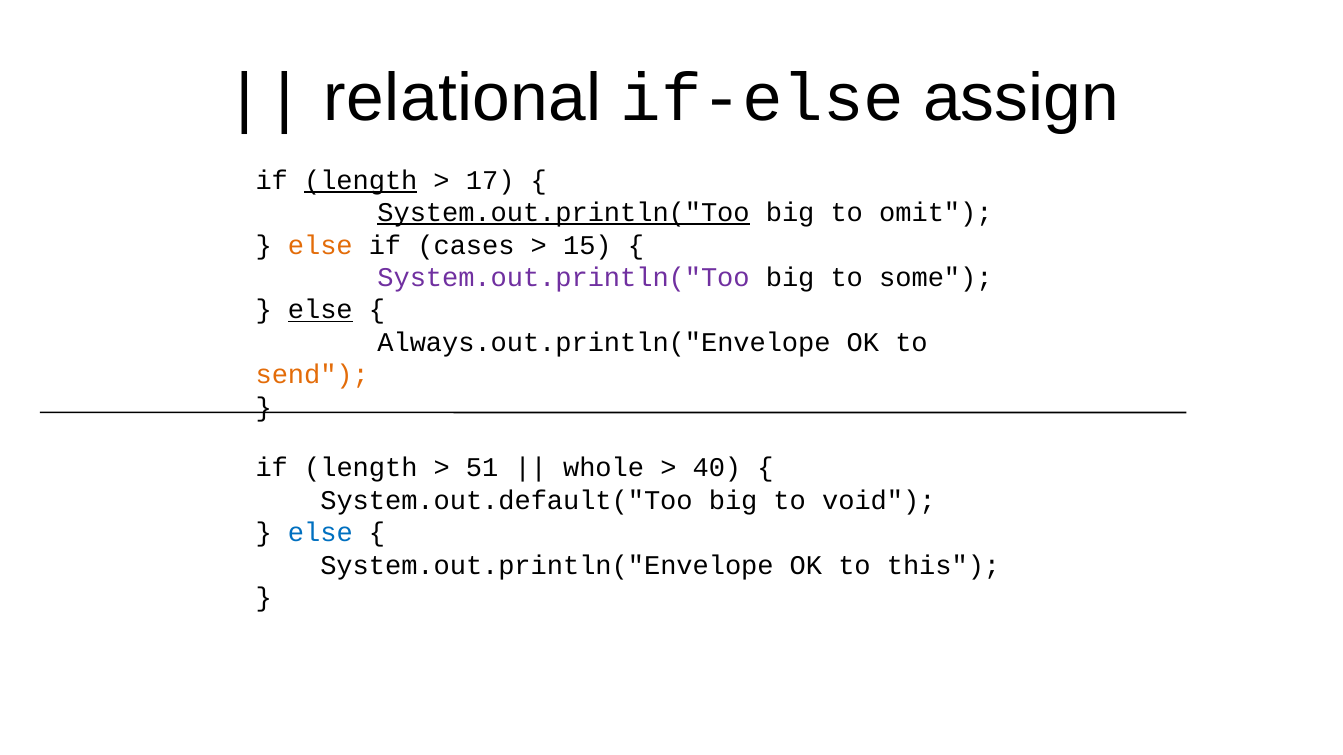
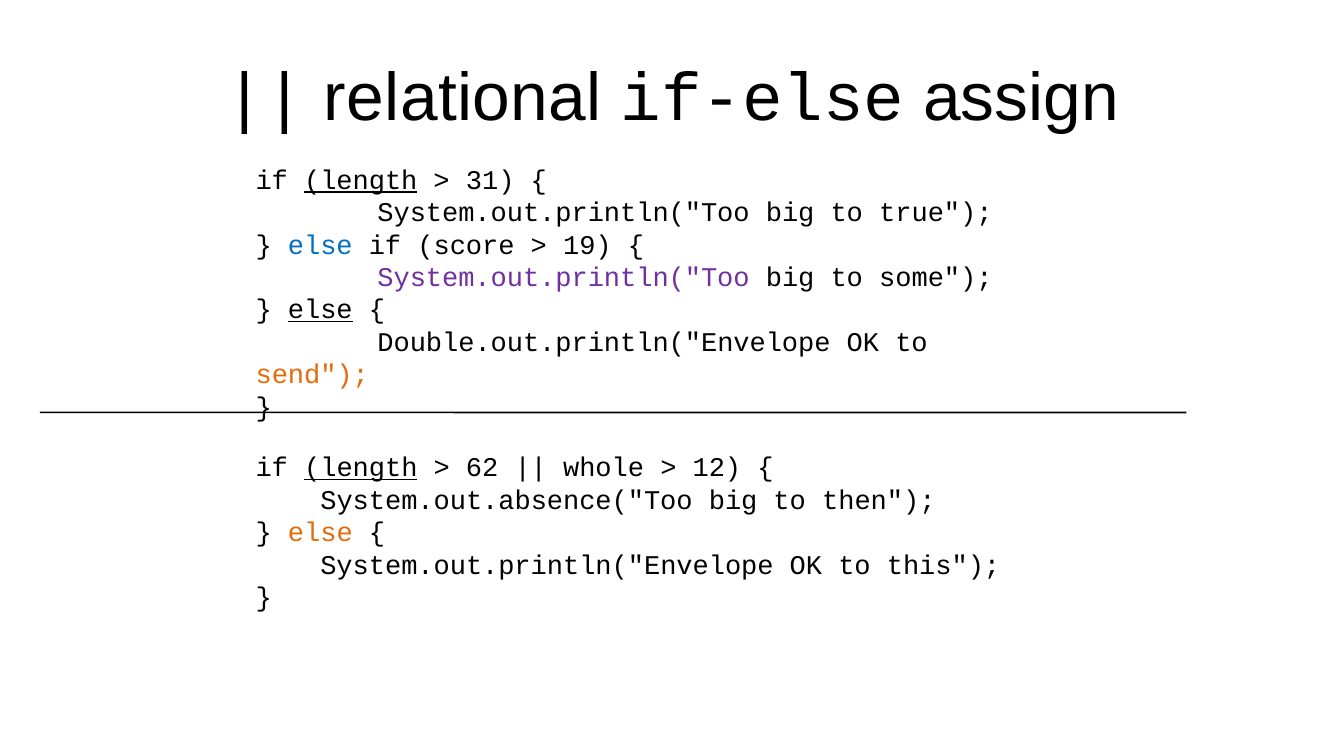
17: 17 -> 31
System.out.println("Too at (564, 213) underline: present -> none
omit: omit -> true
else at (320, 245) colour: orange -> blue
cases: cases -> score
15: 15 -> 19
Always.out.println("Envelope: Always.out.println("Envelope -> Double.out.println("Envelope
length at (361, 468) underline: none -> present
51: 51 -> 62
40: 40 -> 12
System.out.default("Too: System.out.default("Too -> System.out.absence("Too
void: void -> then
else at (320, 533) colour: blue -> orange
